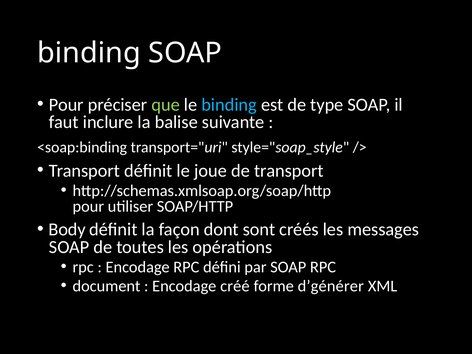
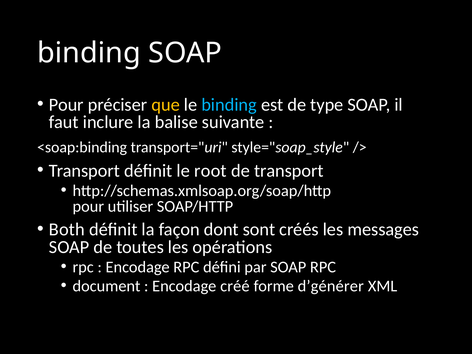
que colour: light green -> yellow
joue: joue -> root
Body: Body -> Both
